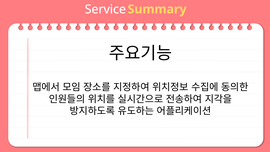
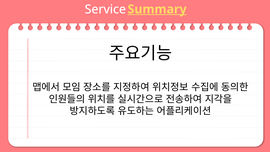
Summary underline: none -> present
